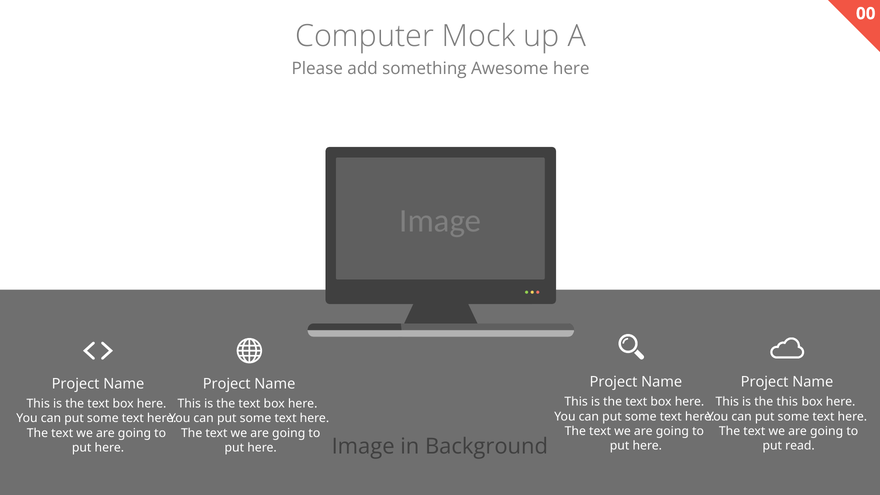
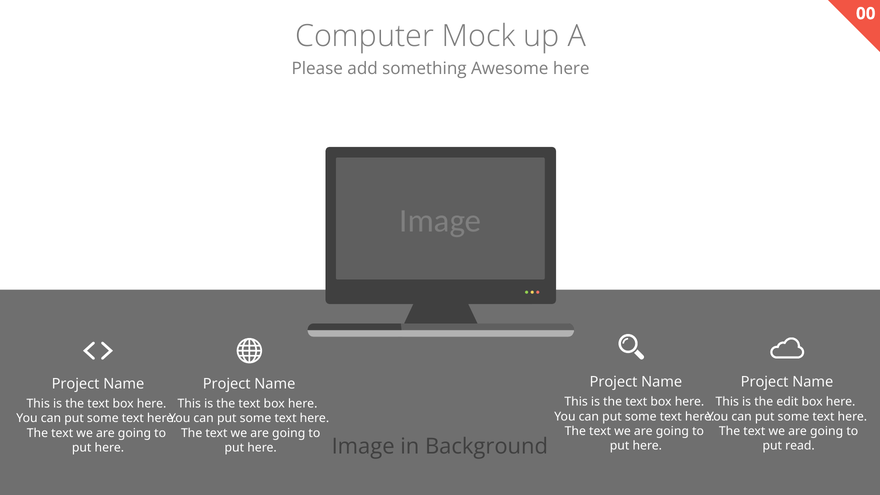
the this: this -> edit
